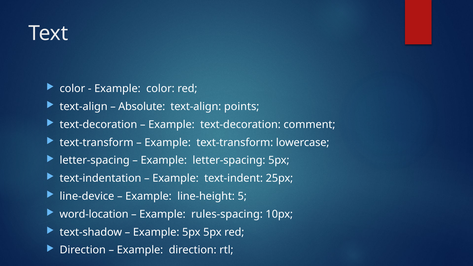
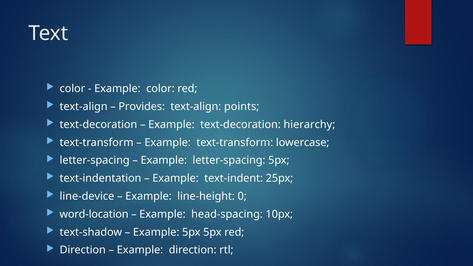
Absolute: Absolute -> Provides
comment: comment -> hierarchy
5: 5 -> 0
rules-spacing: rules-spacing -> head-spacing
